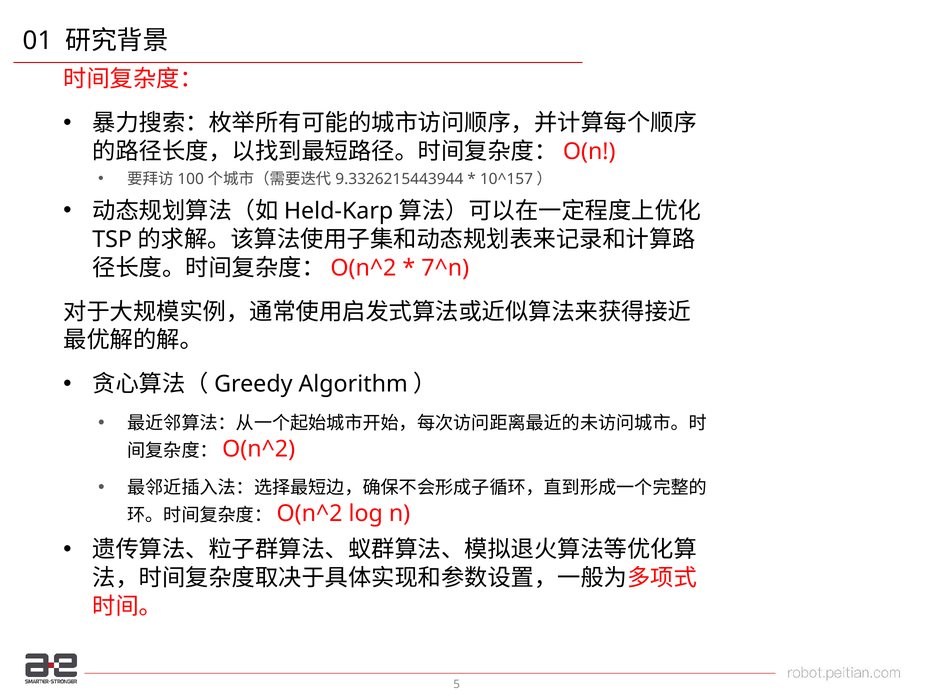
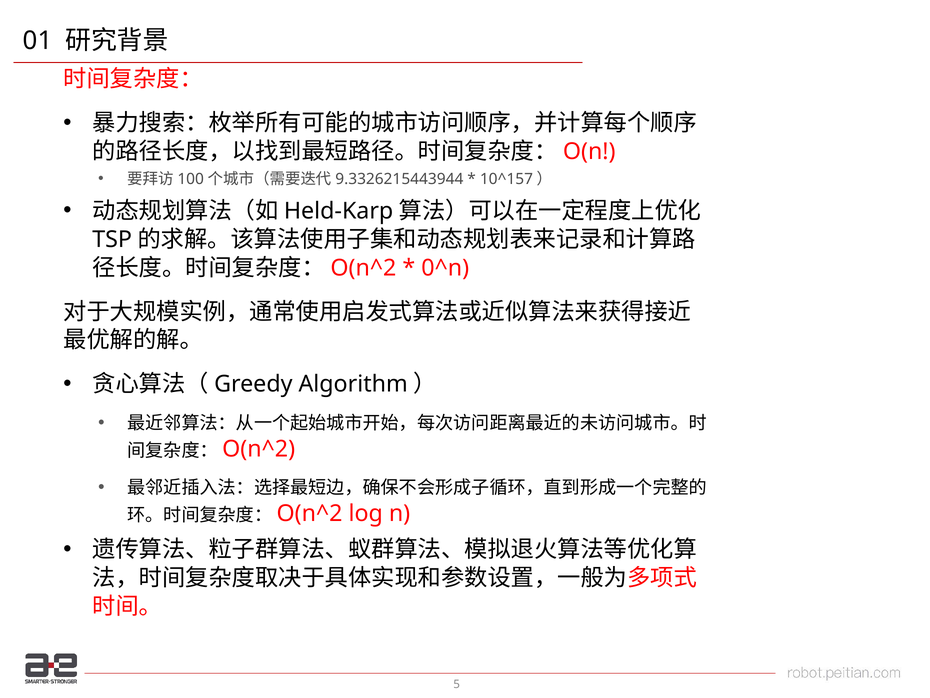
7^n: 7^n -> 0^n
